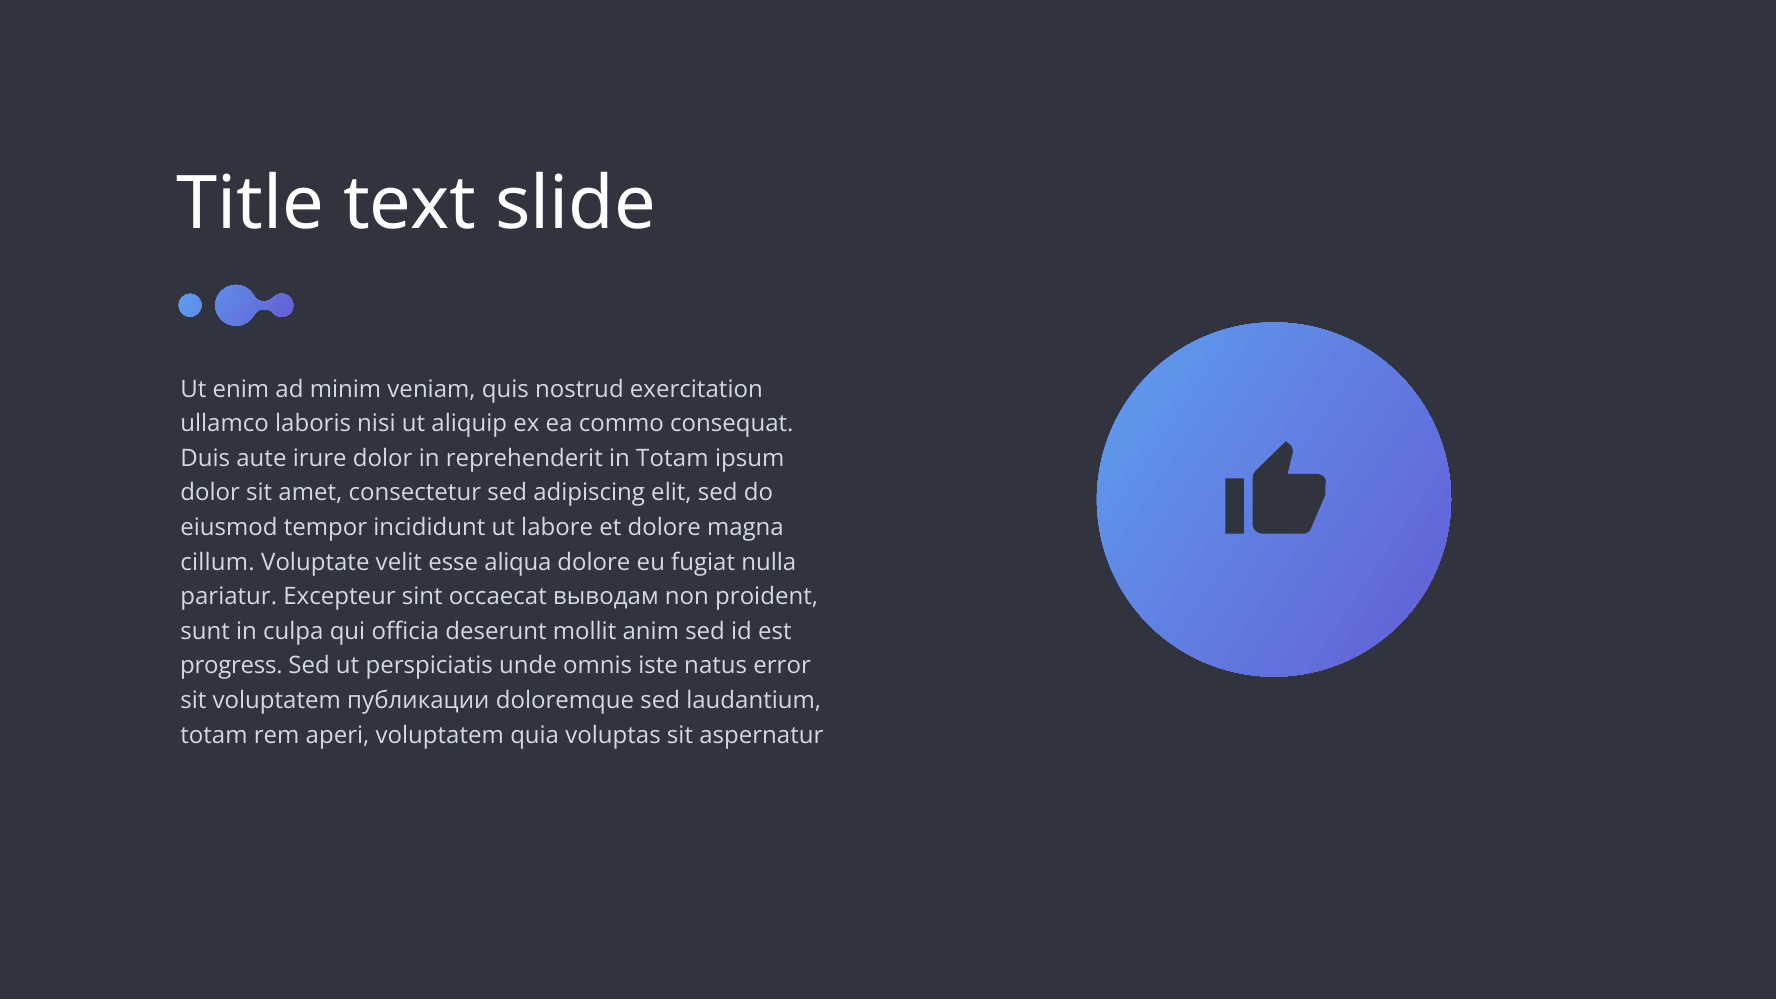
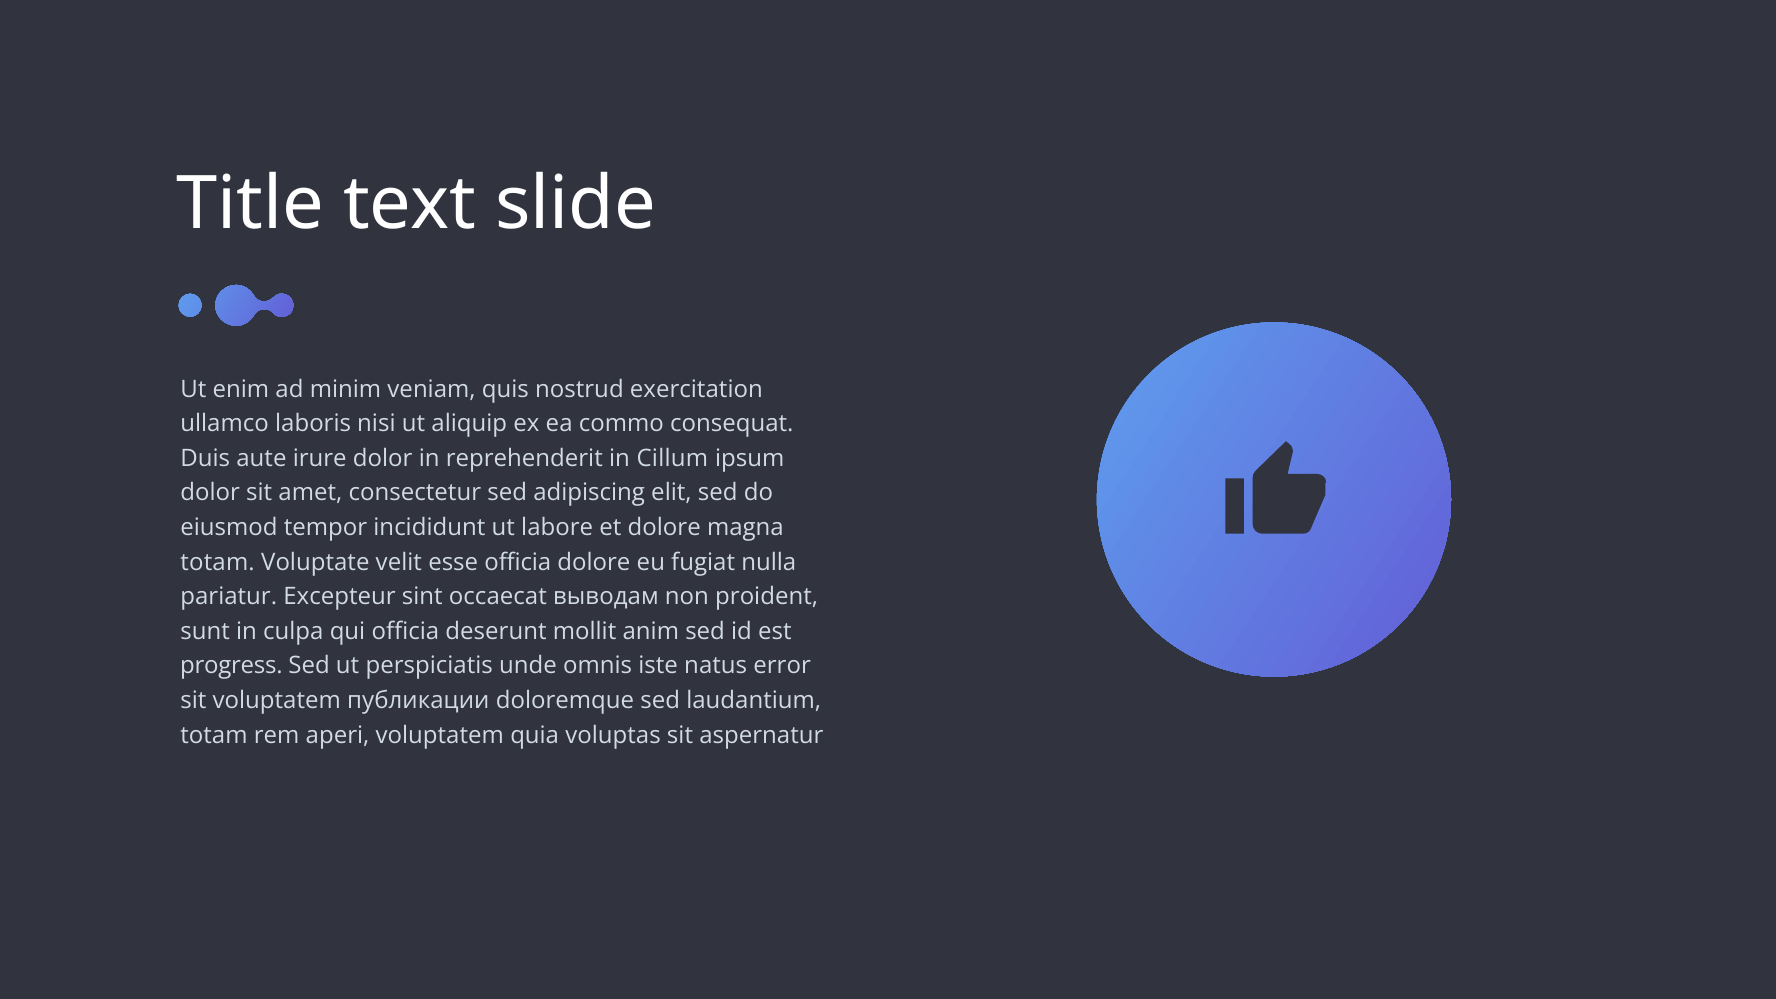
in Totam: Totam -> Cillum
cillum at (218, 562): cillum -> totam
esse aliqua: aliqua -> officia
